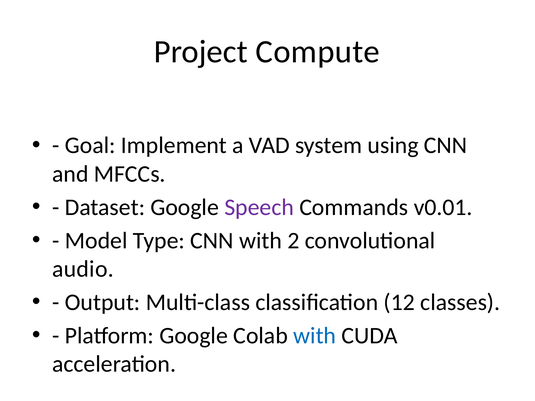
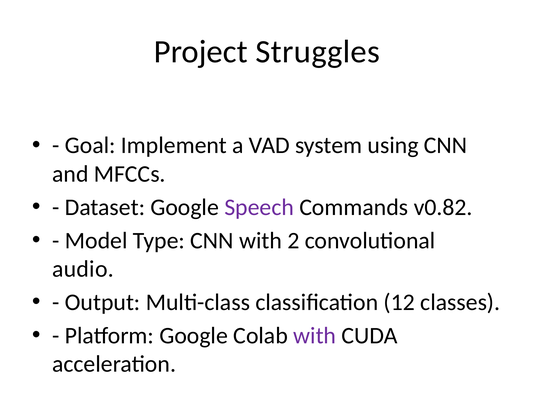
Compute: Compute -> Struggles
v0.01: v0.01 -> v0.82
with at (315, 336) colour: blue -> purple
